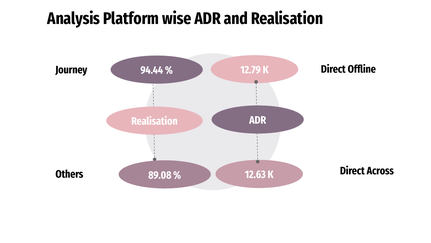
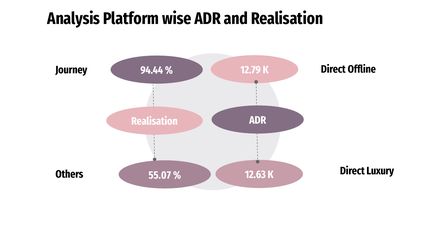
Across: Across -> Luxury
89.08: 89.08 -> 55.07
